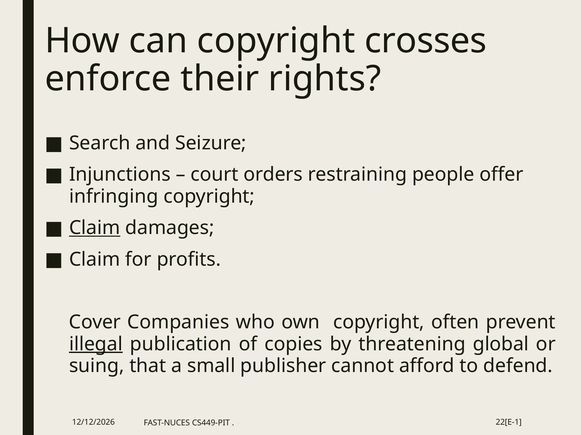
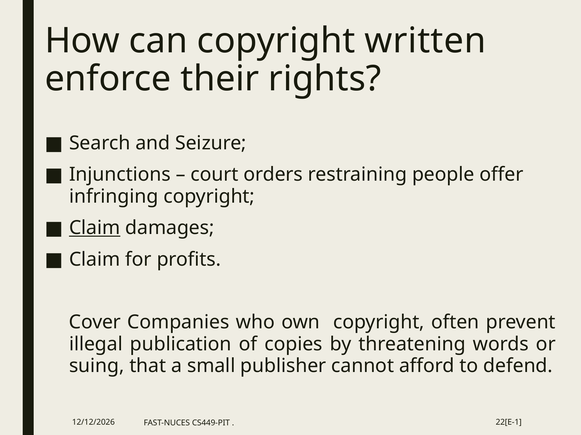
crosses: crosses -> written
illegal underline: present -> none
global: global -> words
